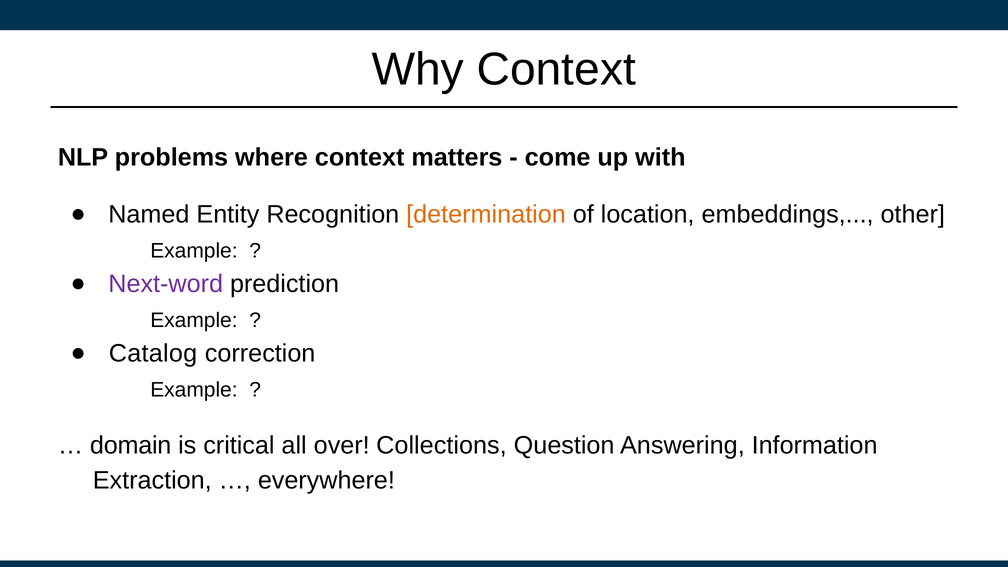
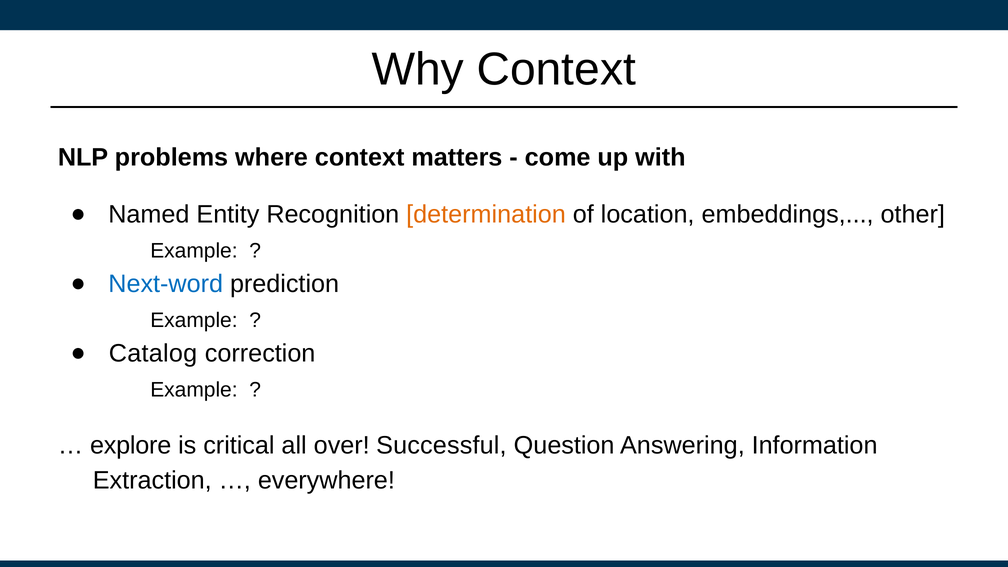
Next-word colour: purple -> blue
domain: domain -> explore
Collections: Collections -> Successful
